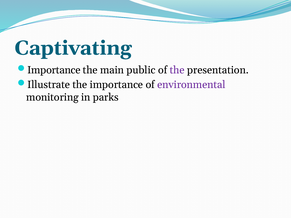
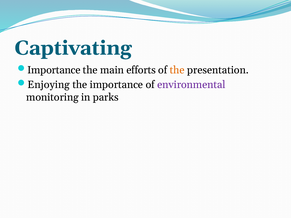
public: public -> efforts
the at (177, 70) colour: purple -> orange
Illustrate: Illustrate -> Enjoying
